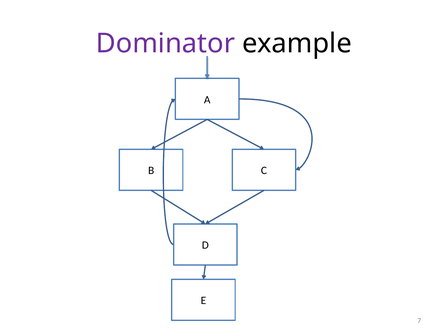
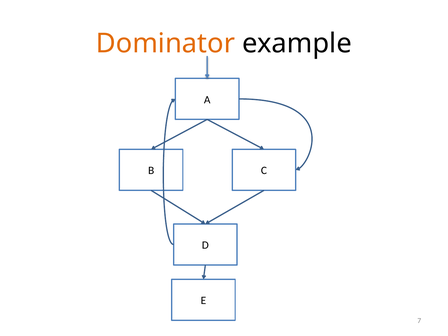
Dominator colour: purple -> orange
